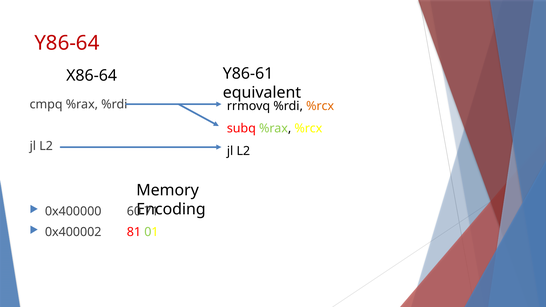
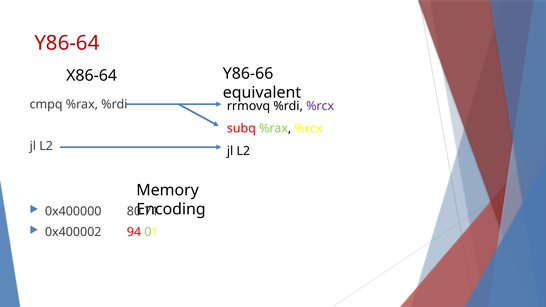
Y86-61: Y86-61 -> Y86-66
%rcx at (320, 106) colour: orange -> purple
60: 60 -> 80
81: 81 -> 94
